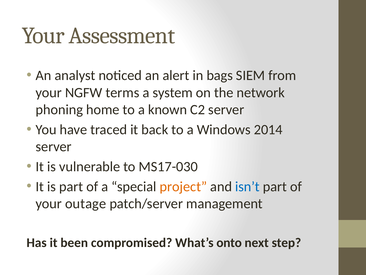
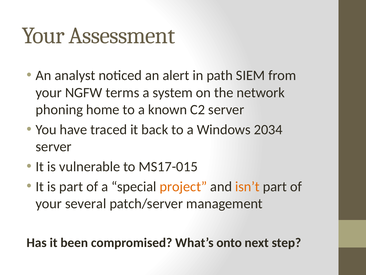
bags: bags -> path
2014: 2014 -> 2034
MS17-030: MS17-030 -> MS17-015
isn’t colour: blue -> orange
outage: outage -> several
